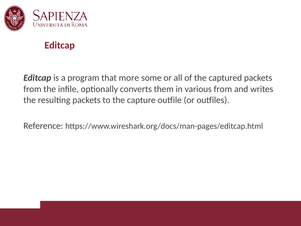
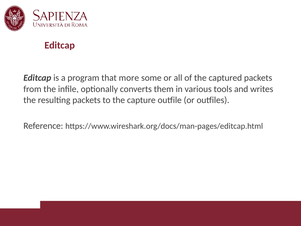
various from: from -> tools
